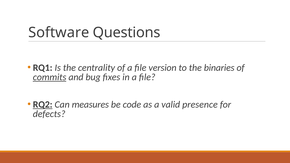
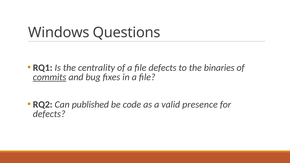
Software: Software -> Windows
file version: version -> defects
RQ2 underline: present -> none
measures: measures -> published
